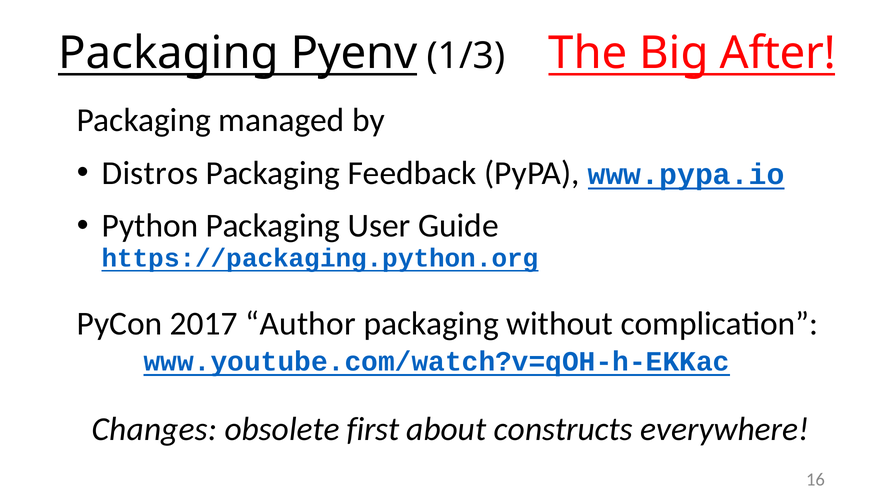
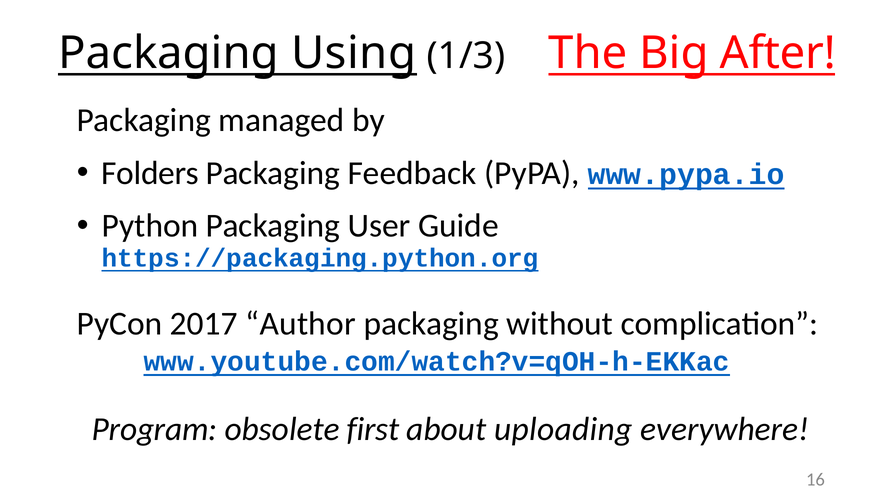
Pyenv: Pyenv -> Using
Distros: Distros -> Folders
Changes: Changes -> Program
constructs: constructs -> uploading
